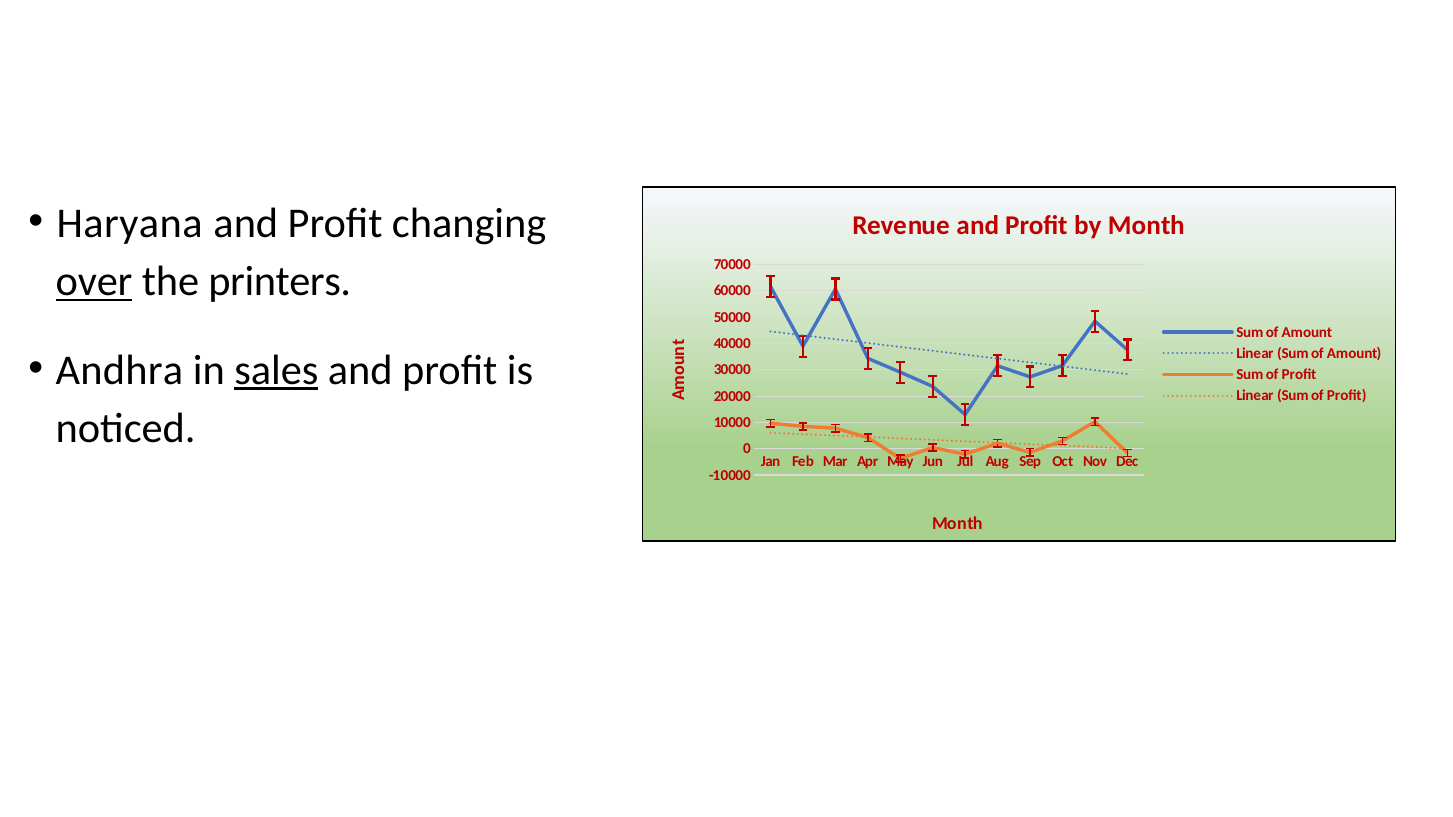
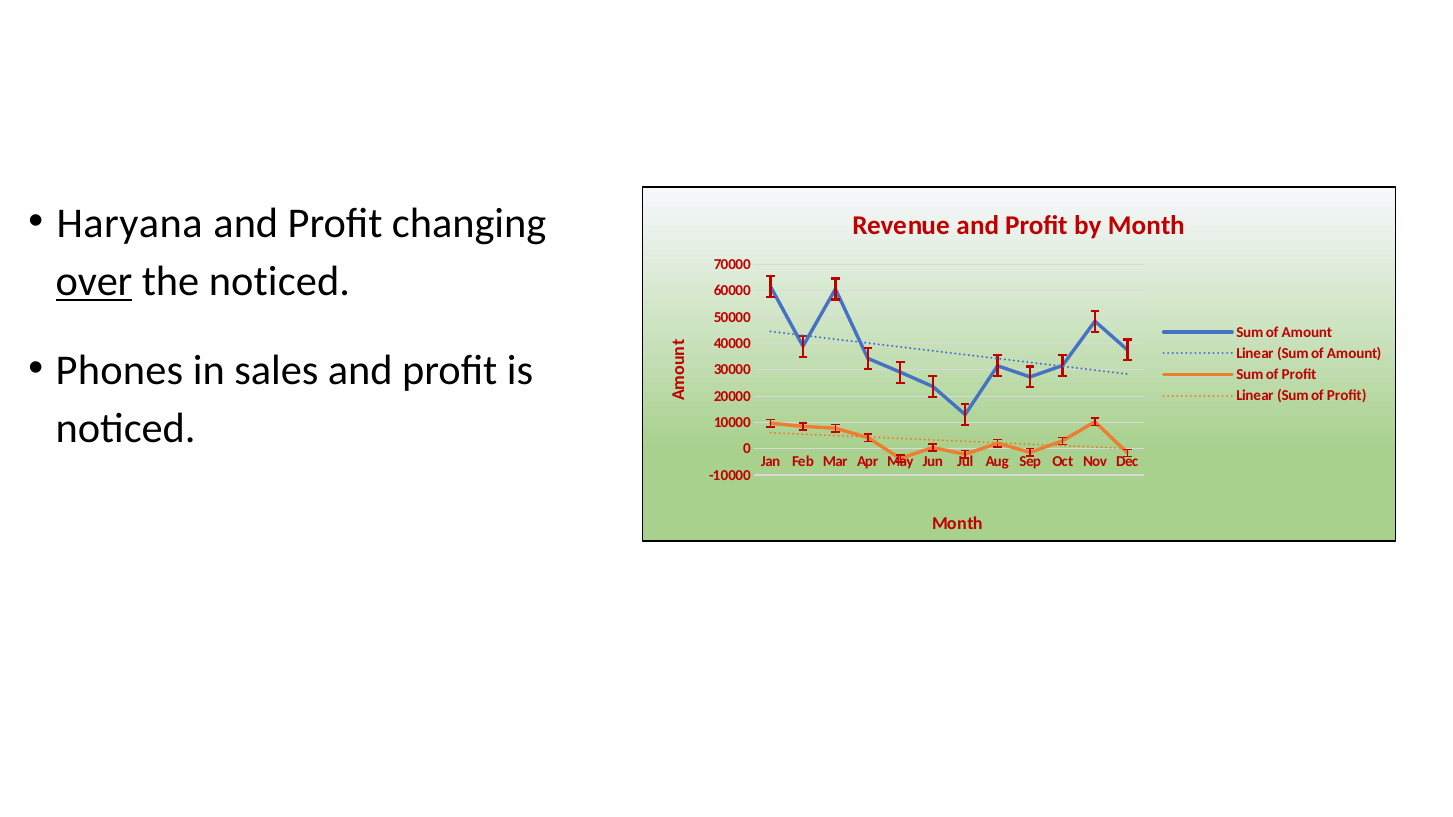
the printers: printers -> noticed
Andhra: Andhra -> Phones
sales underline: present -> none
